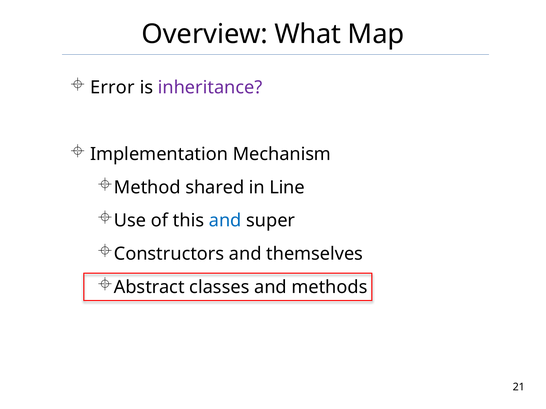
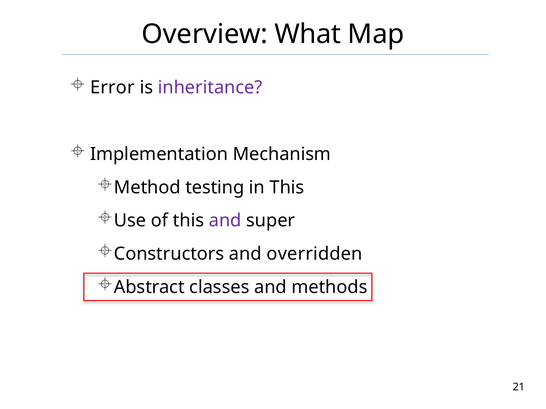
shared: shared -> testing
in Line: Line -> This
and at (225, 221) colour: blue -> purple
themselves: themselves -> overridden
